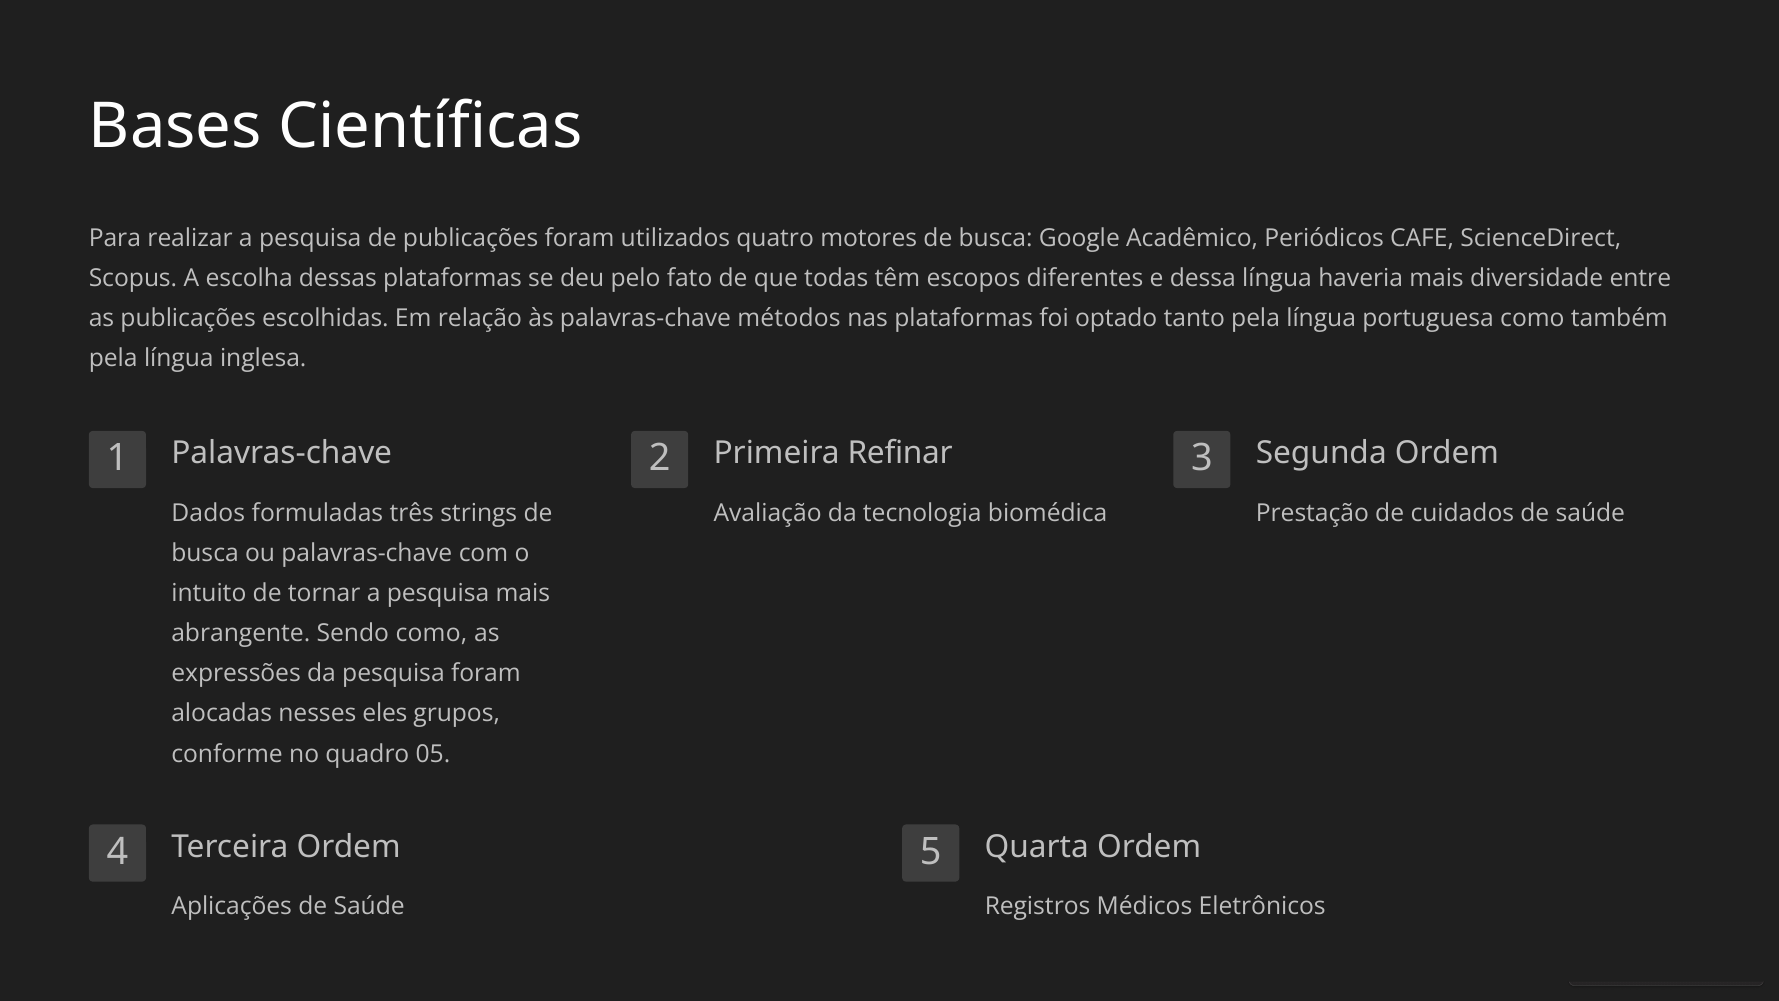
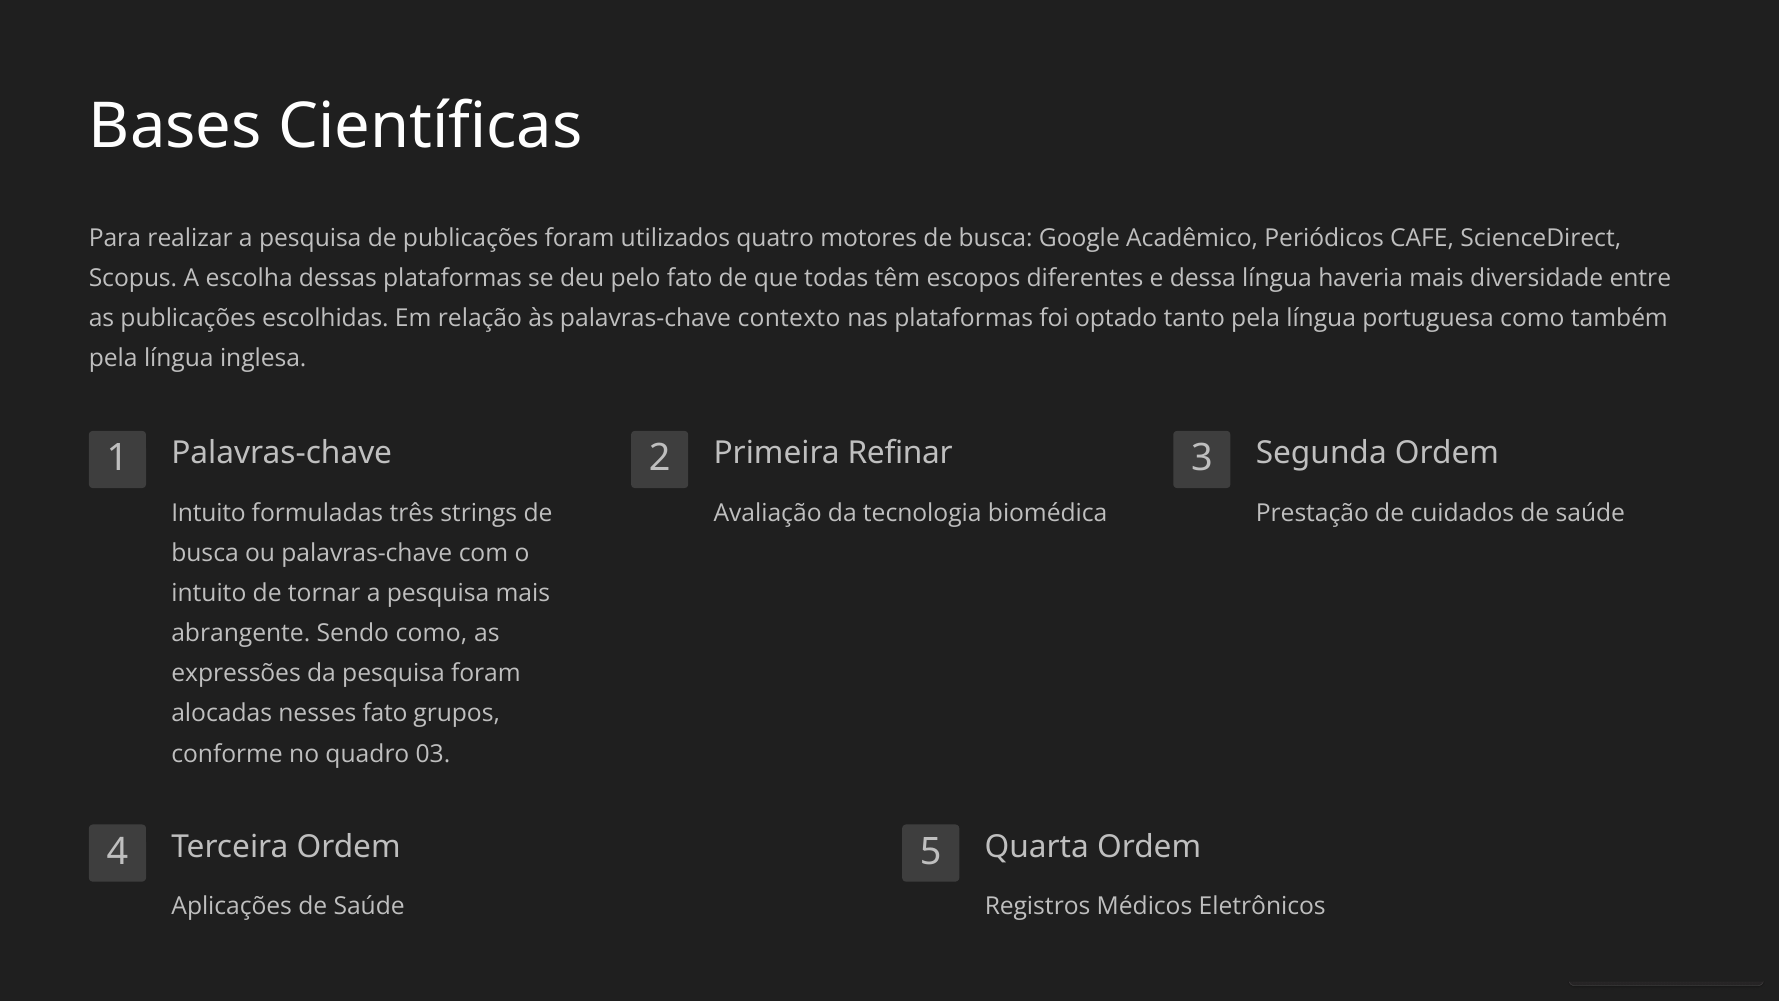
métodos: métodos -> contexto
Dados at (208, 513): Dados -> Intuito
nesses eles: eles -> fato
05: 05 -> 03
